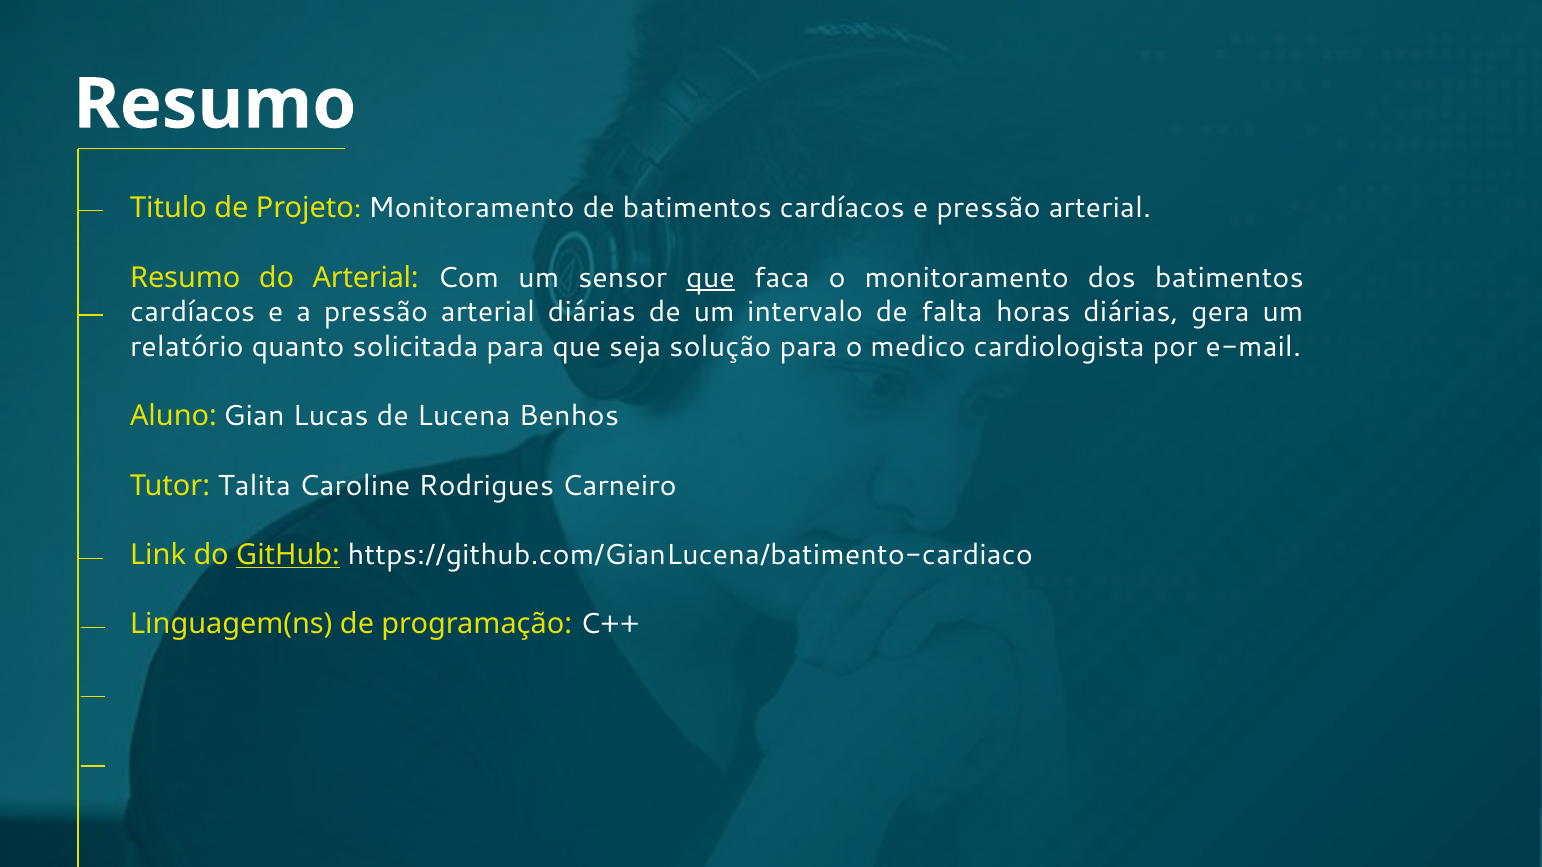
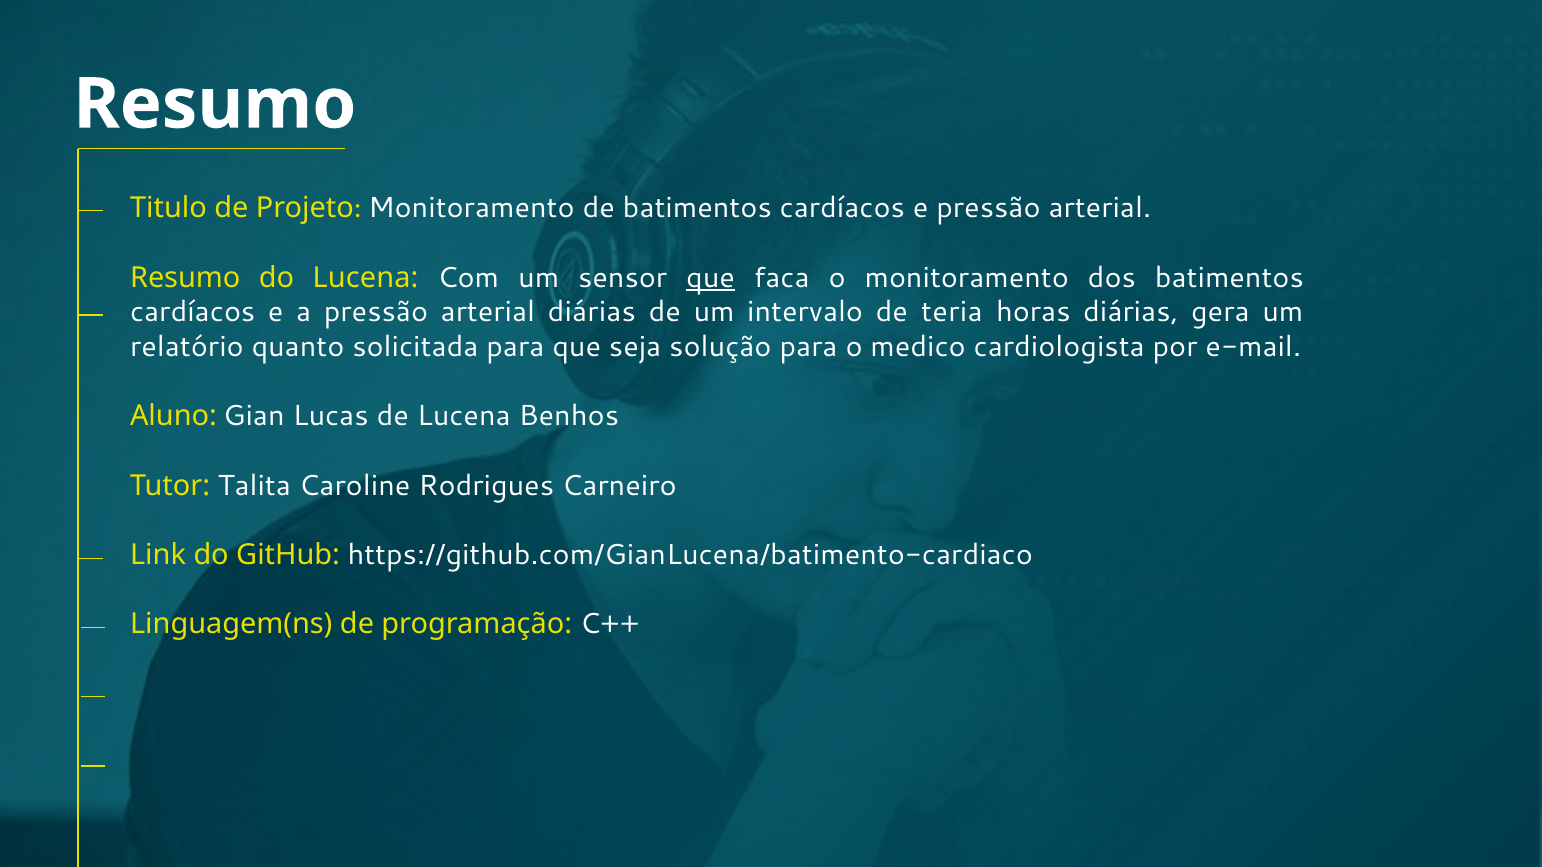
do Arterial: Arterial -> Lucena
falta: falta -> teria
GitHub underline: present -> none
